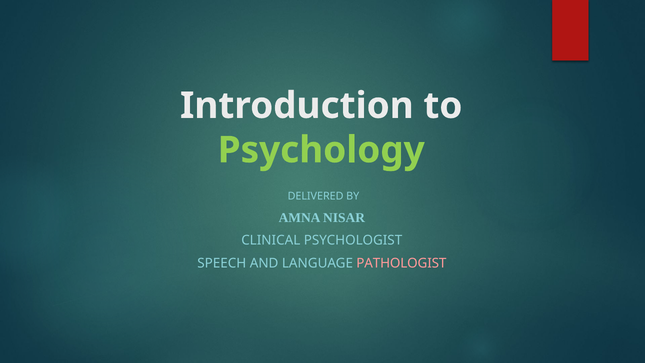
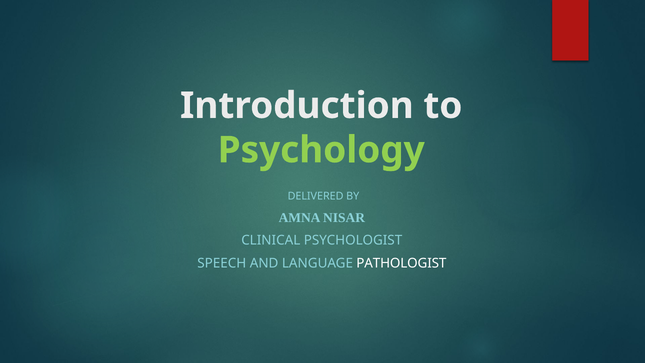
PATHOLOGIST colour: pink -> white
